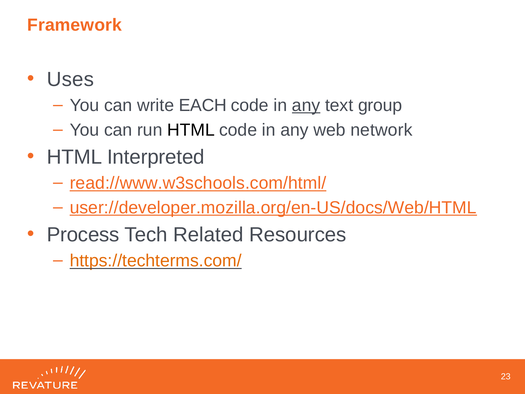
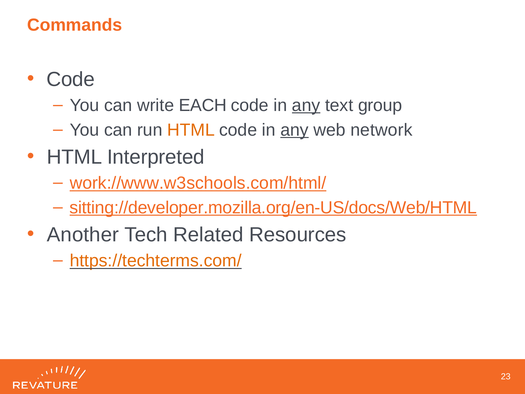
Framework: Framework -> Commands
Uses at (70, 79): Uses -> Code
HTML at (191, 130) colour: black -> orange
any at (295, 130) underline: none -> present
read://www.w3schools.com/html/: read://www.w3schools.com/html/ -> work://www.w3schools.com/html/
user://developer.mozilla.org/en-US/docs/Web/HTML: user://developer.mozilla.org/en-US/docs/Web/HTML -> sitting://developer.mozilla.org/en-US/docs/Web/HTML
Process: Process -> Another
